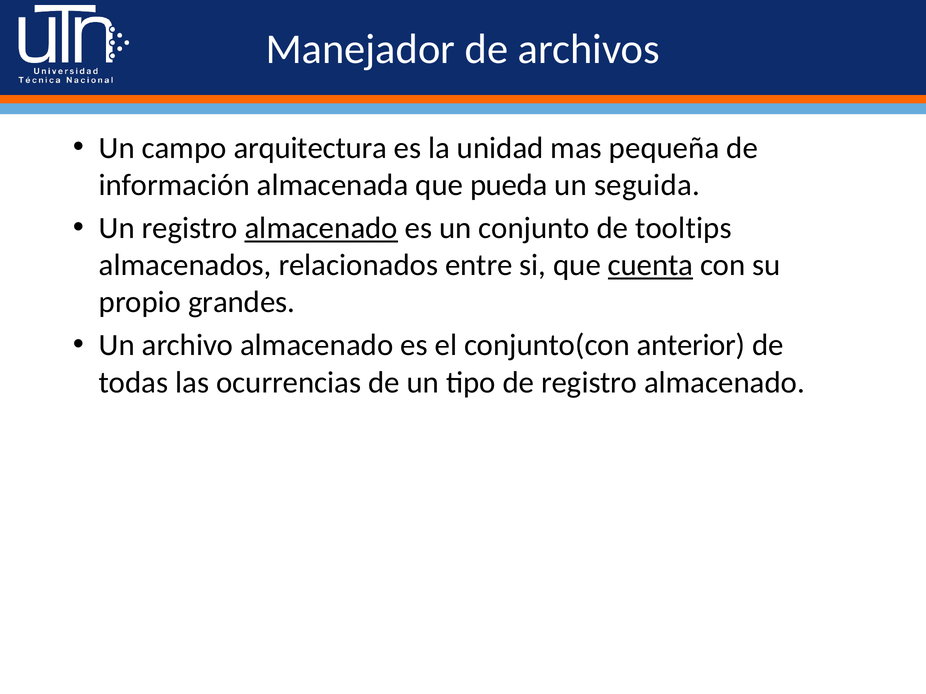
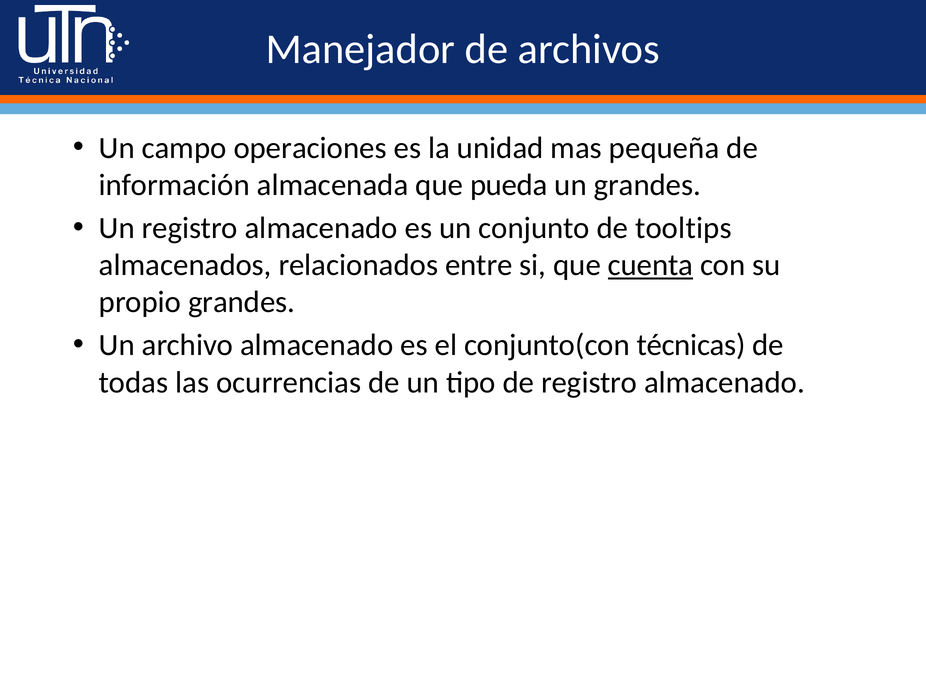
arquitectura: arquitectura -> operaciones
un seguida: seguida -> grandes
almacenado at (321, 228) underline: present -> none
anterior: anterior -> técnicas
